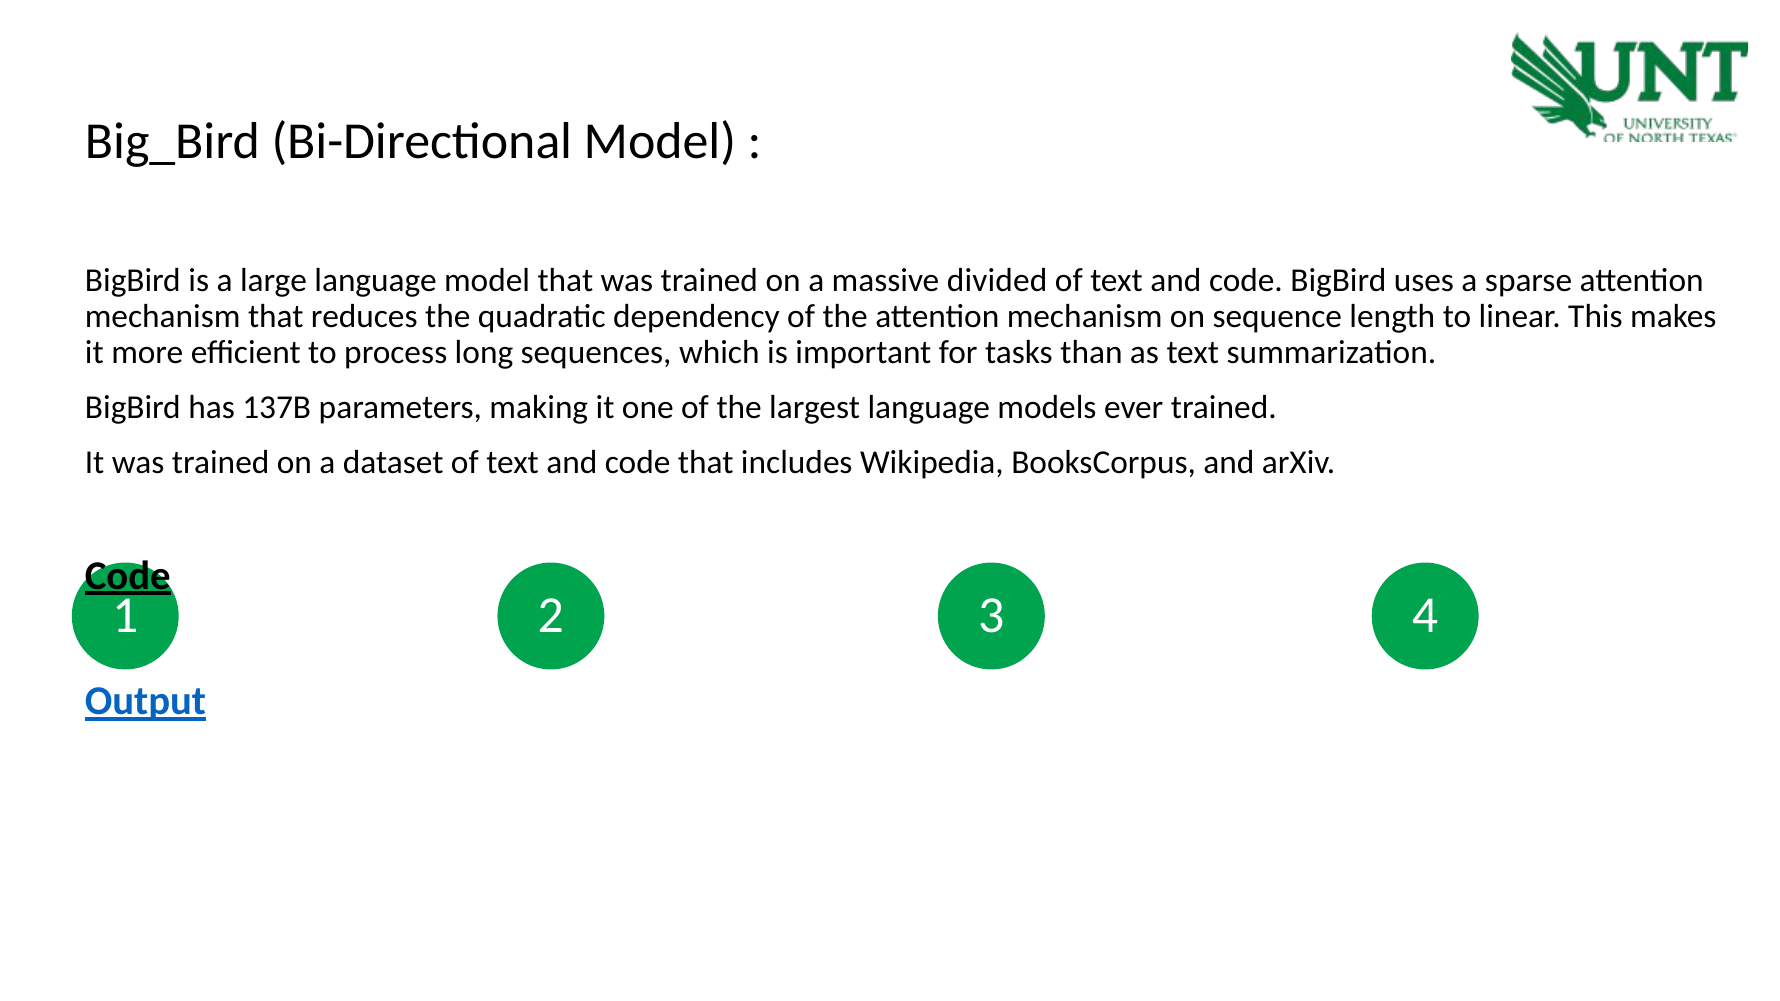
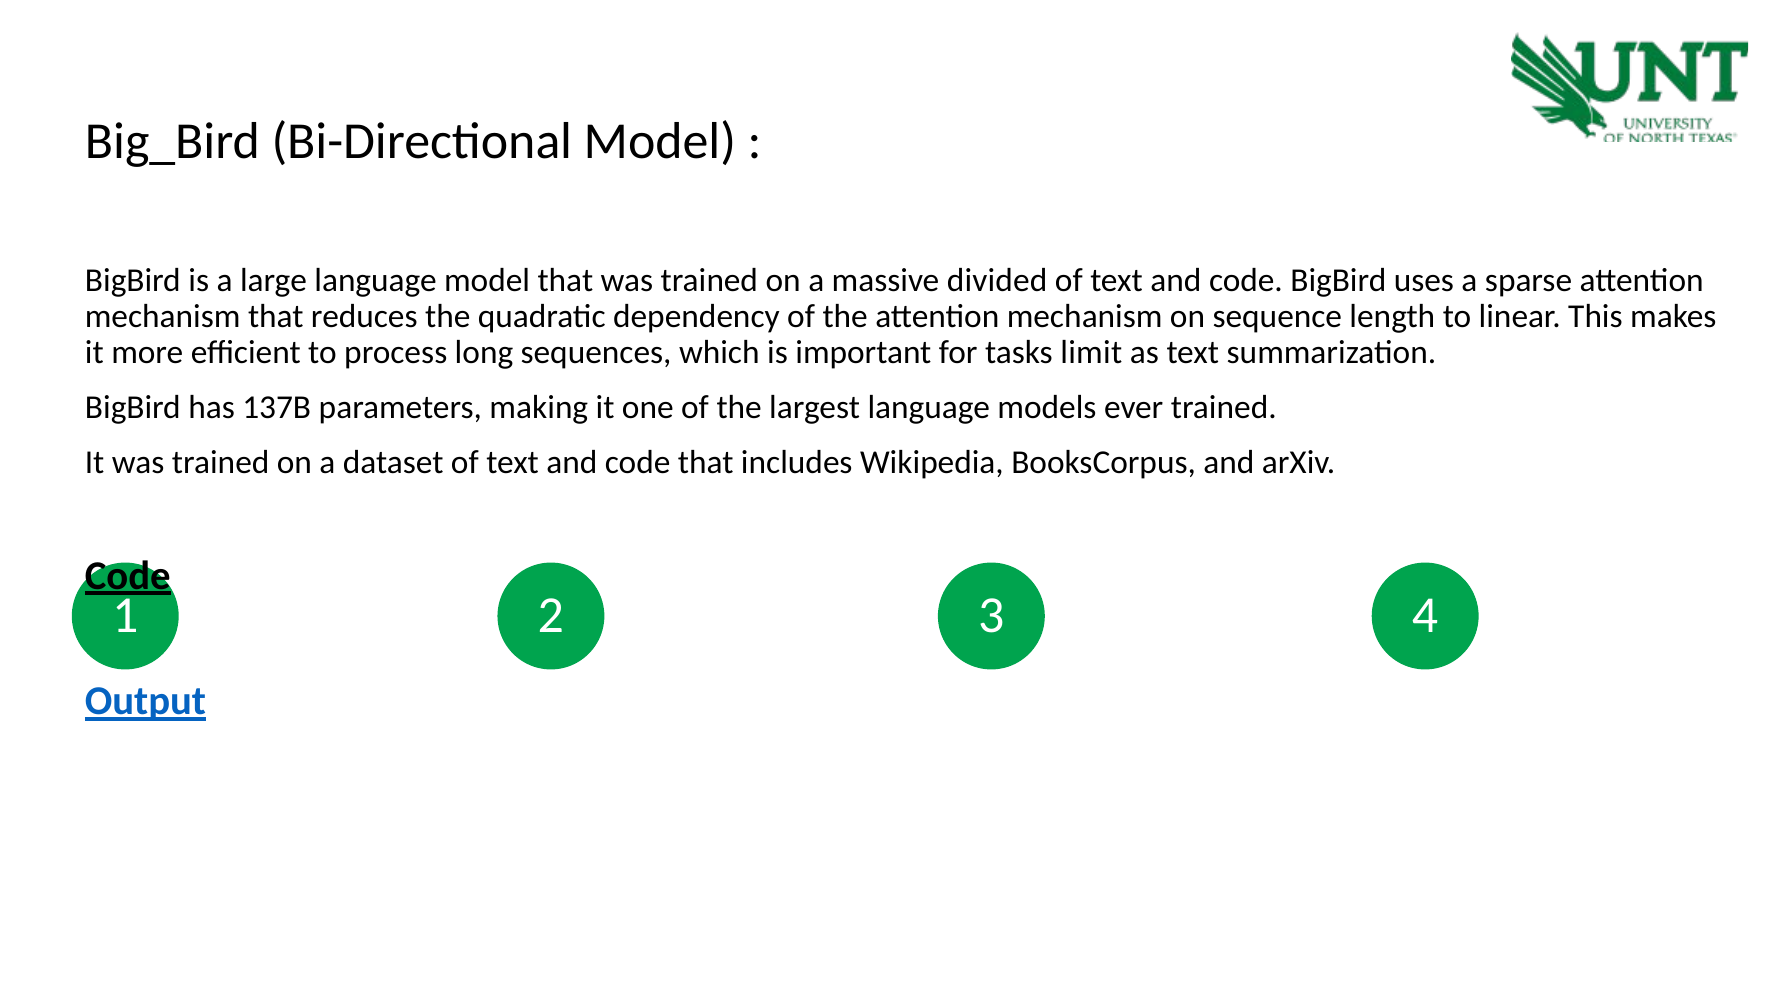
than: than -> limit
